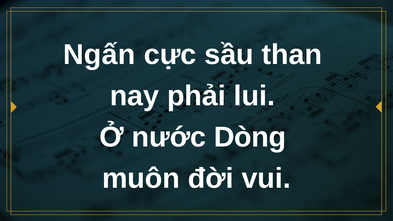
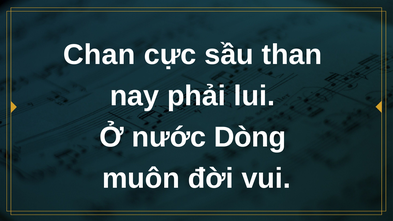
Ngấn: Ngấn -> Chan
